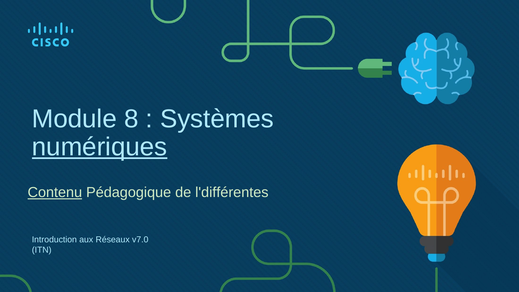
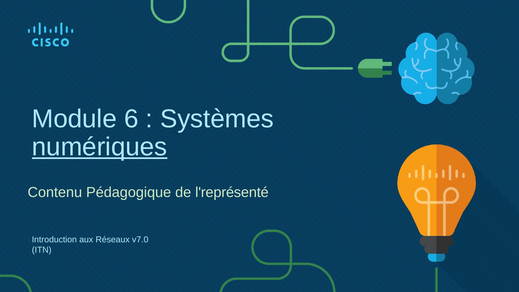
8: 8 -> 6
Contenu underline: present -> none
l'différentes: l'différentes -> l'représenté
